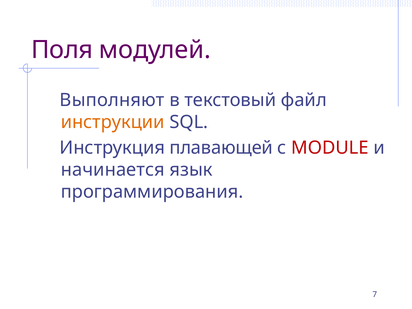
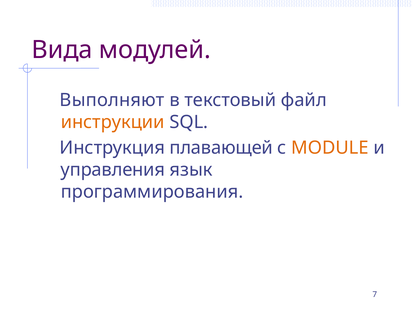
Поля: Поля -> Вида
MODULE colour: red -> orange
начинается: начинается -> управления
